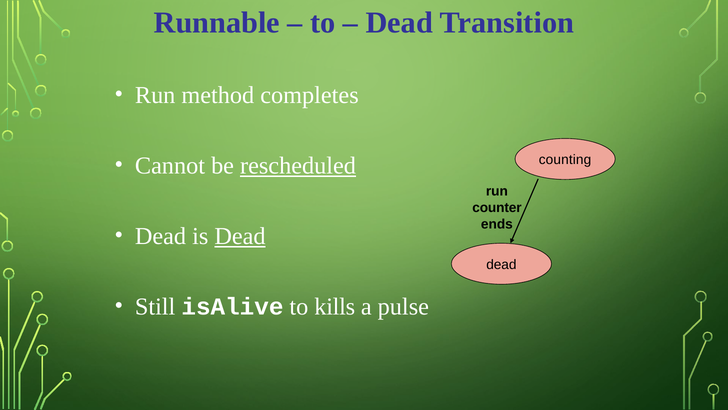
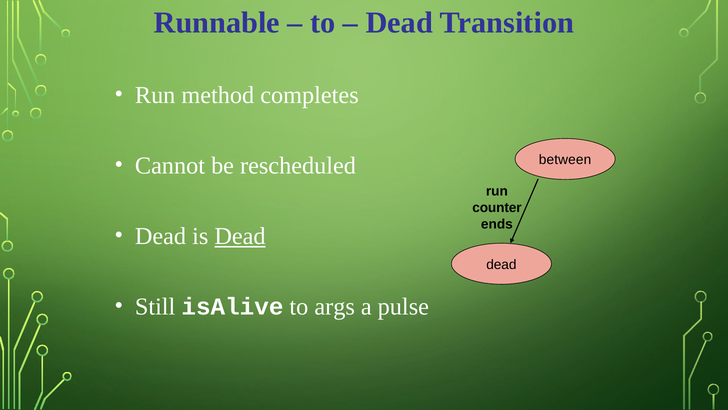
rescheduled underline: present -> none
counting: counting -> between
kills: kills -> args
